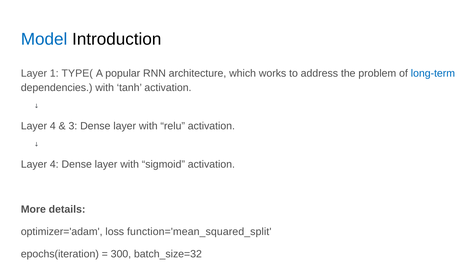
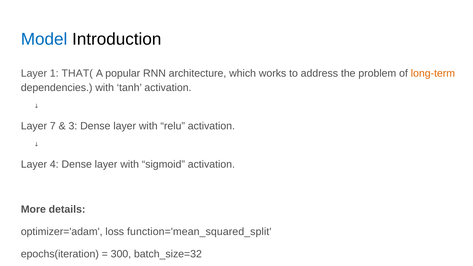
TYPE(: TYPE( -> THAT(
long-term colour: blue -> orange
4 at (53, 126): 4 -> 7
